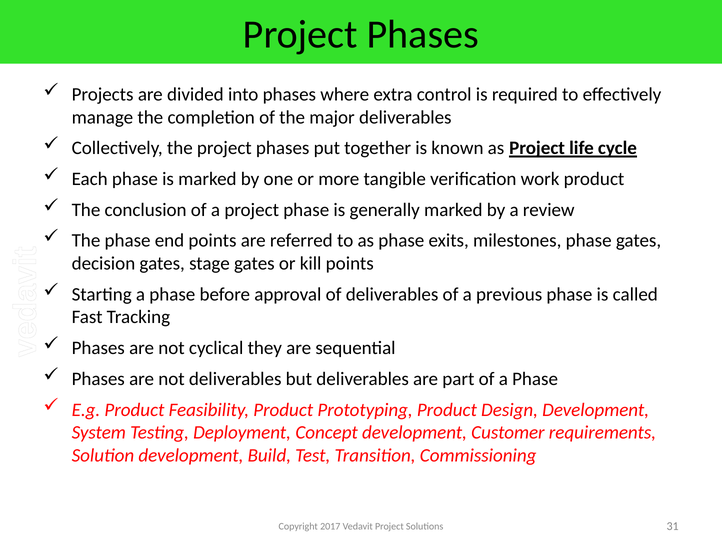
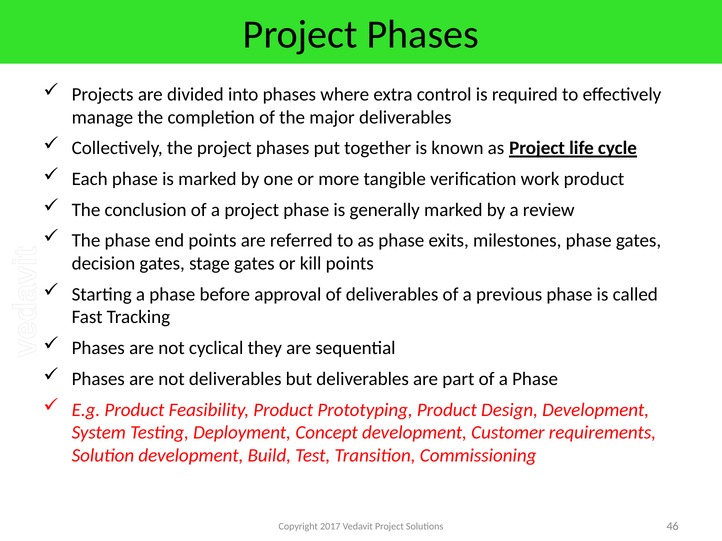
31: 31 -> 46
